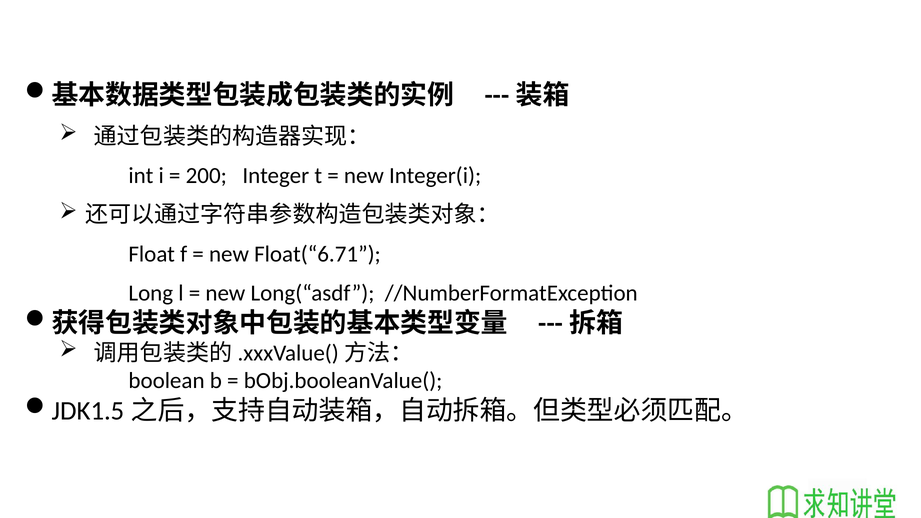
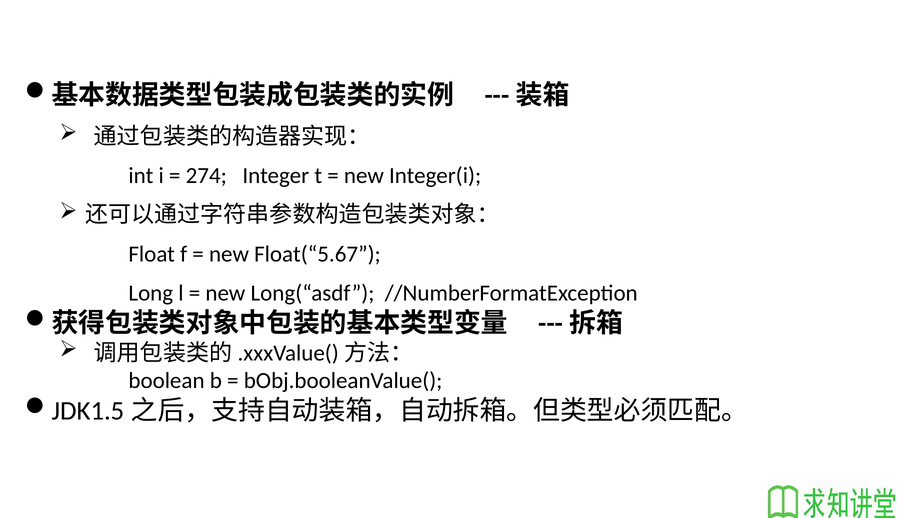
200: 200 -> 274
Float(“6.71: Float(“6.71 -> Float(“5.67
